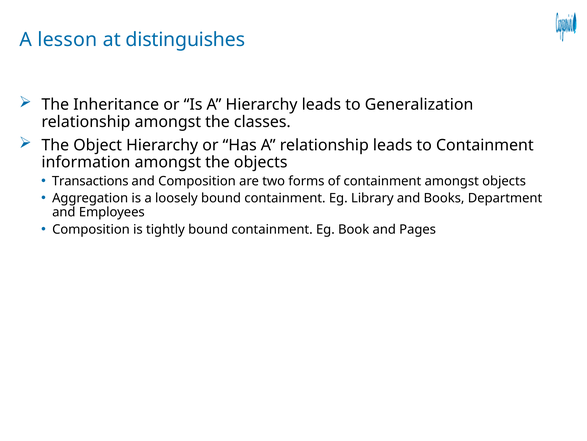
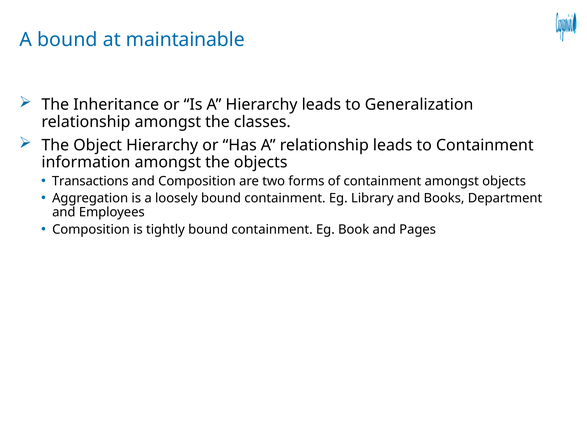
A lesson: lesson -> bound
distinguishes: distinguishes -> maintainable
